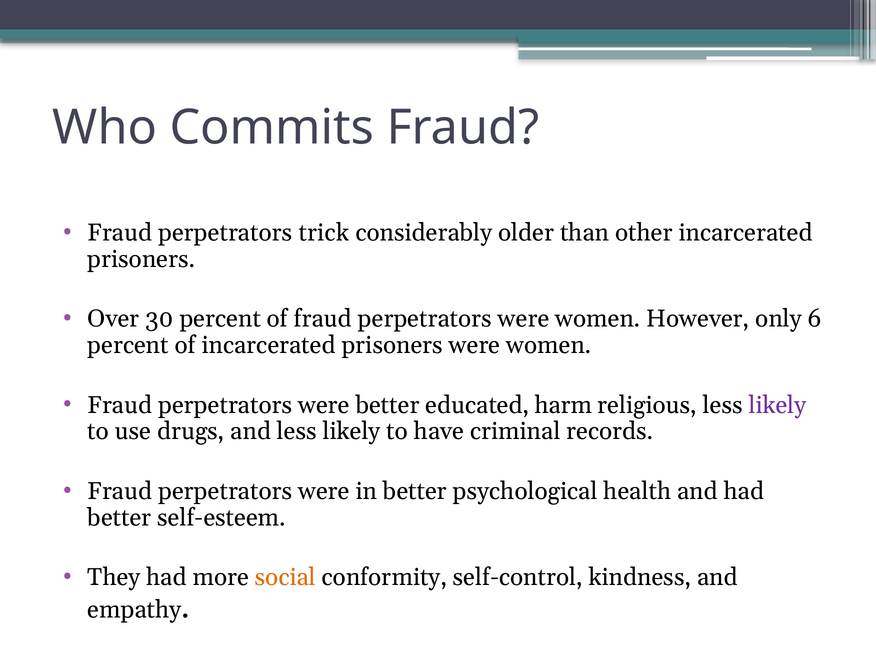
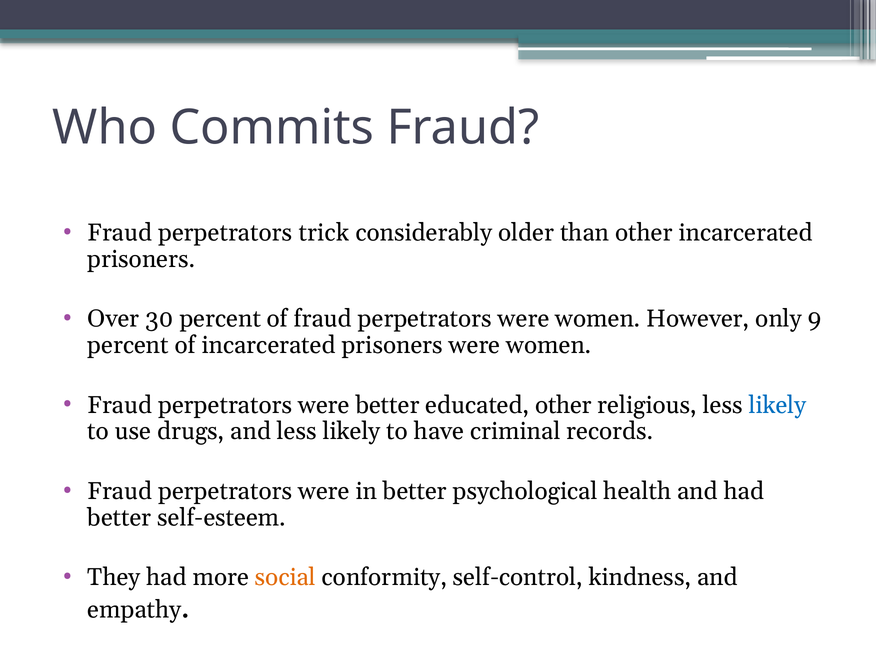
6: 6 -> 9
educated harm: harm -> other
likely at (777, 405) colour: purple -> blue
